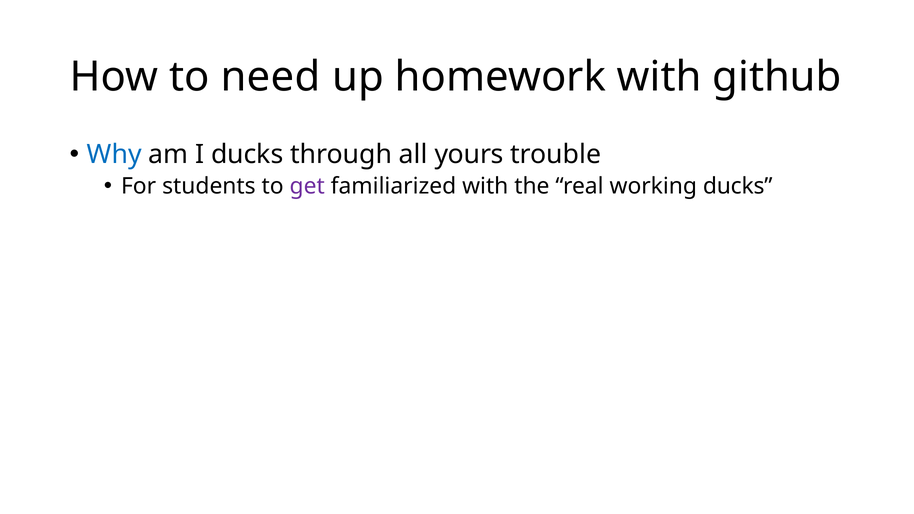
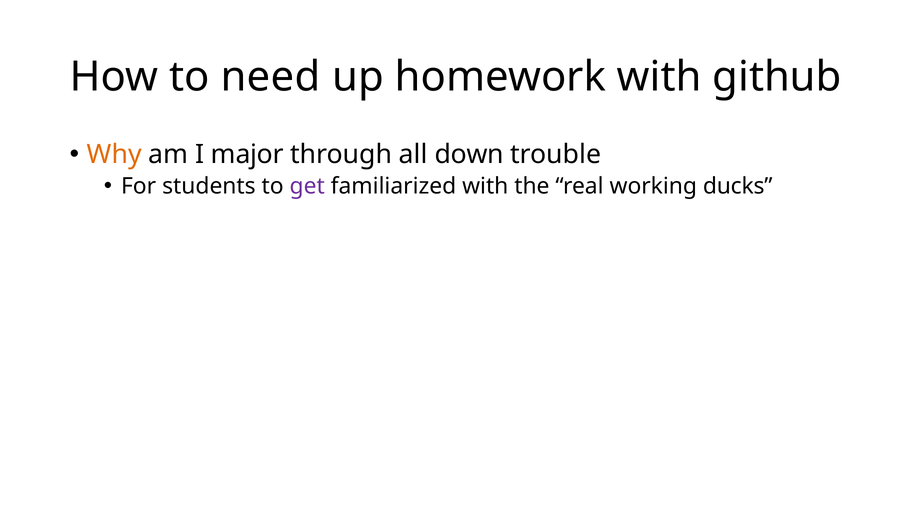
Why colour: blue -> orange
I ducks: ducks -> major
yours: yours -> down
